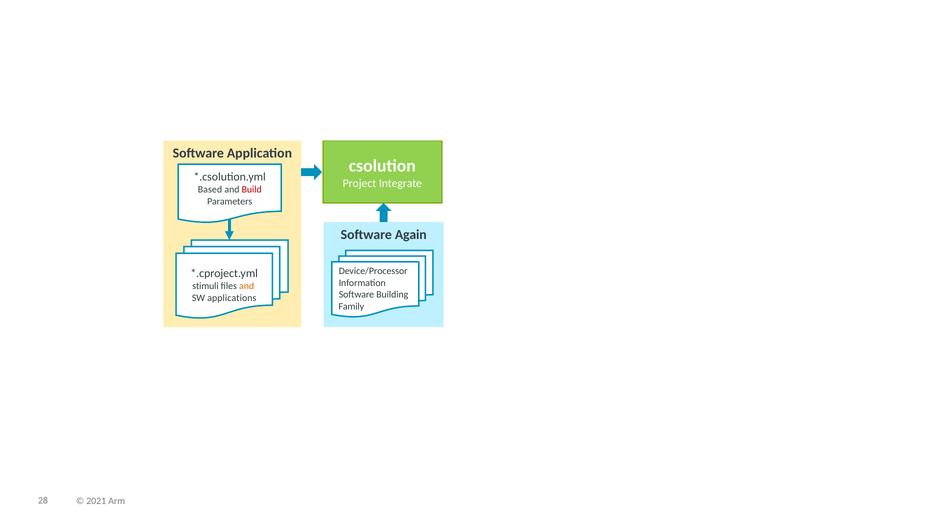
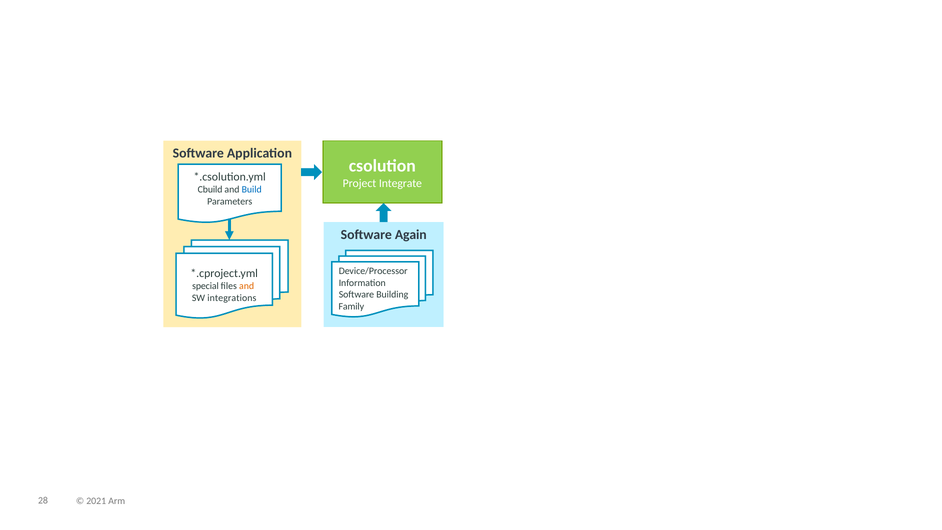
Based: Based -> Cbuild
Build colour: red -> blue
stimuli: stimuli -> special
applications: applications -> integrations
